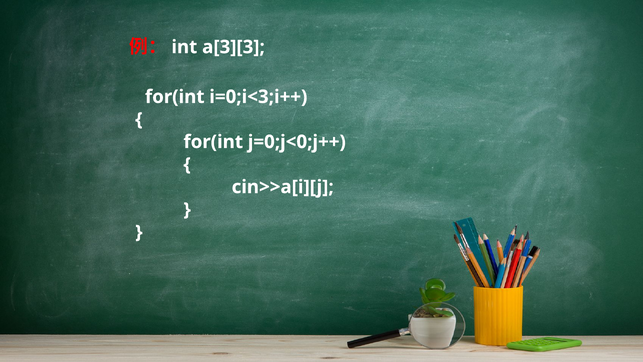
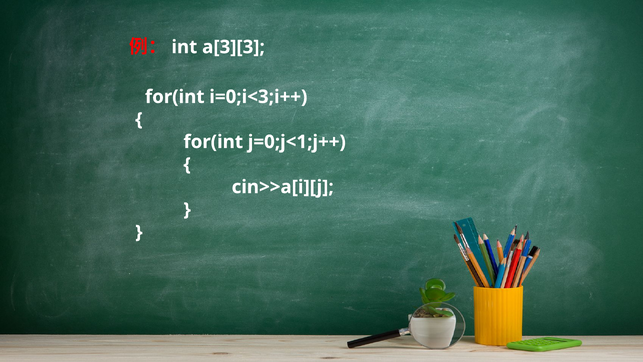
j=0;j<0;j++: j=0;j<0;j++ -> j=0;j<1;j++
